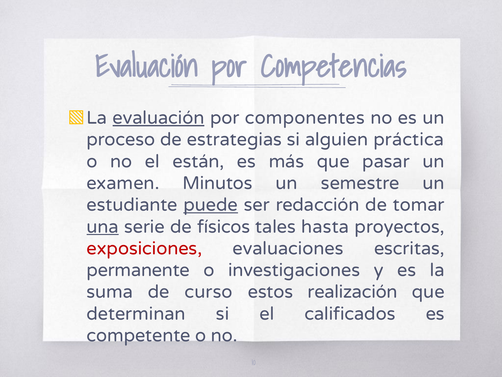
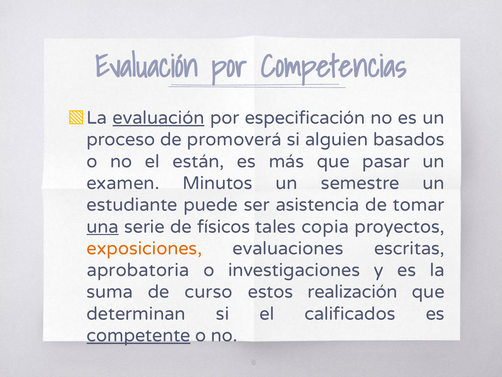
componentes: componentes -> especificación
estrategias: estrategias -> promoverá
práctica: práctica -> basados
puede underline: present -> none
redacción: redacción -> asistencia
hasta: hasta -> copia
exposiciones colour: red -> orange
permanente: permanente -> aprobatoria
competente underline: none -> present
